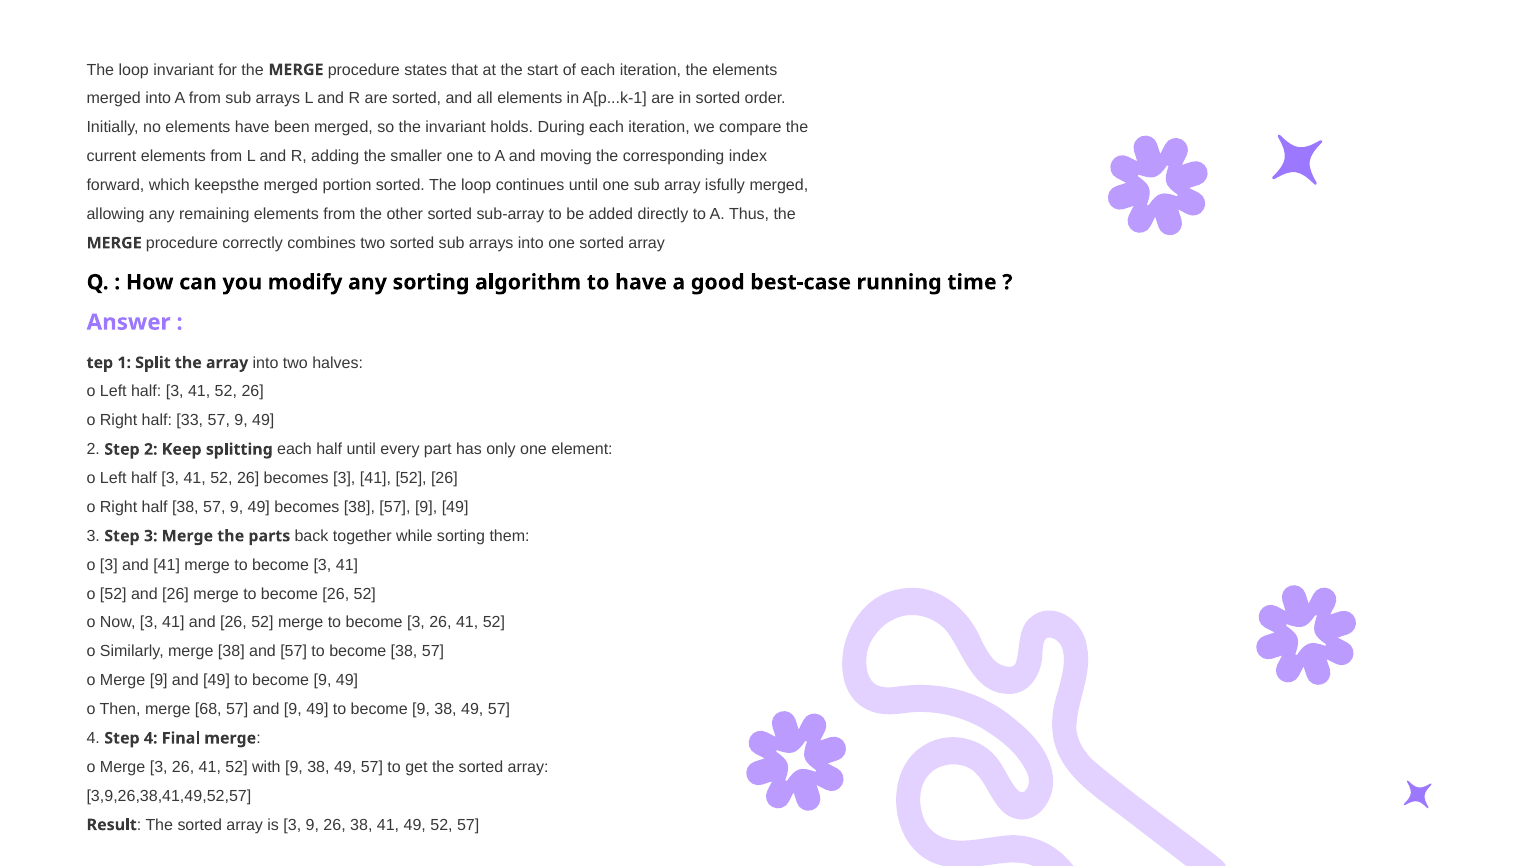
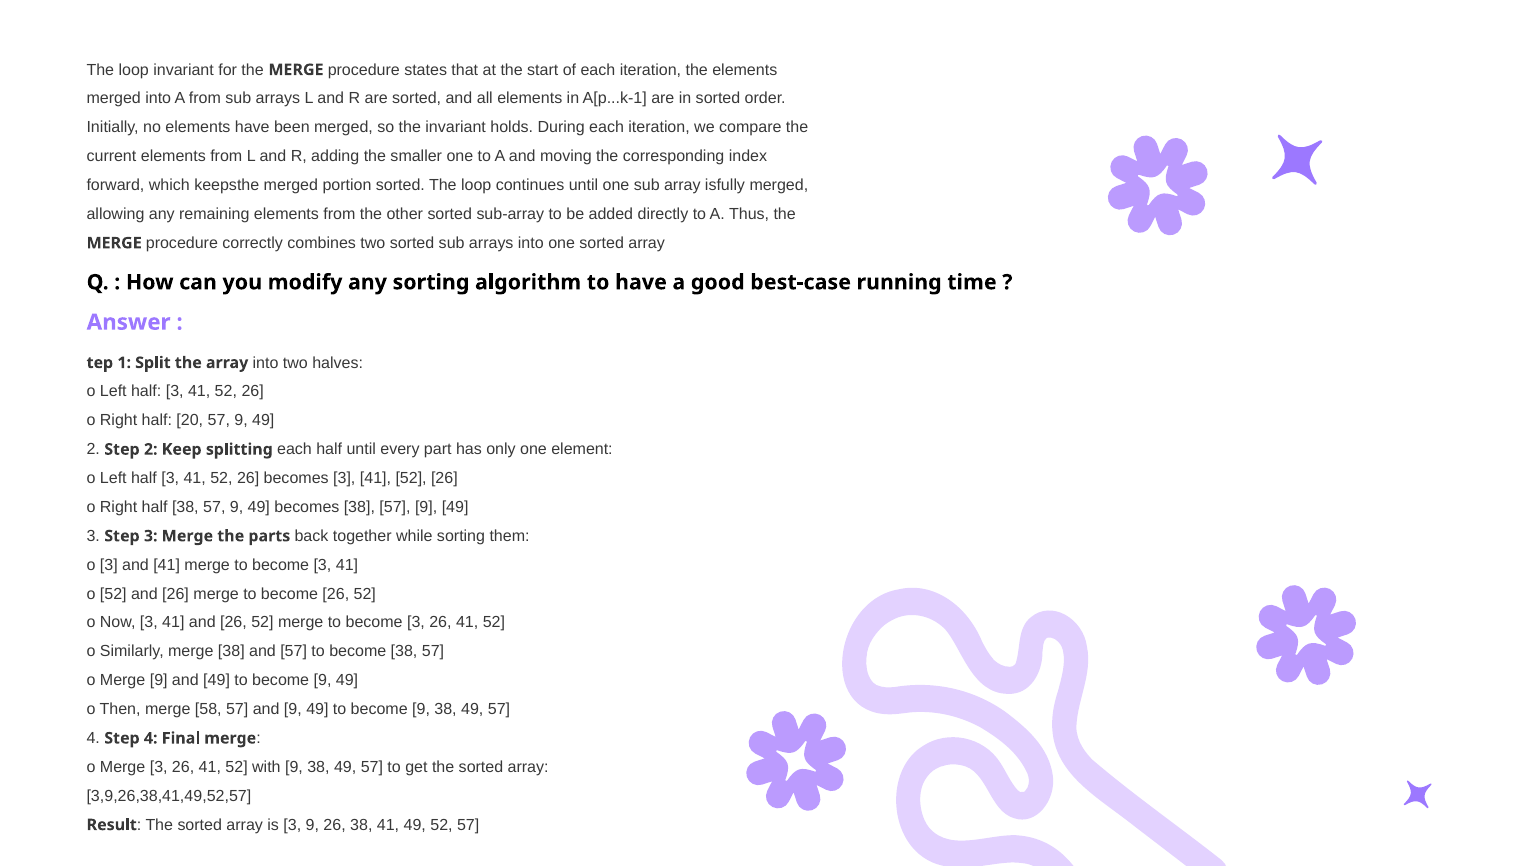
33: 33 -> 20
68: 68 -> 58
